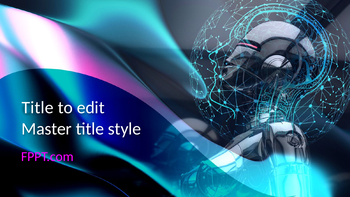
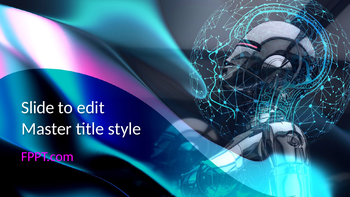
Title at (38, 108): Title -> Slide
